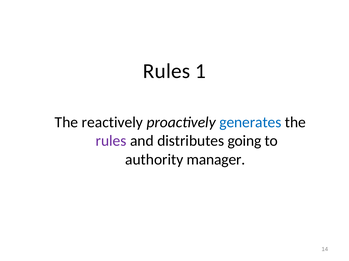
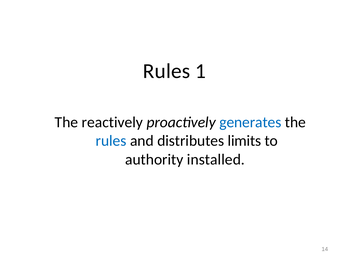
rules at (111, 141) colour: purple -> blue
going: going -> limits
manager: manager -> installed
